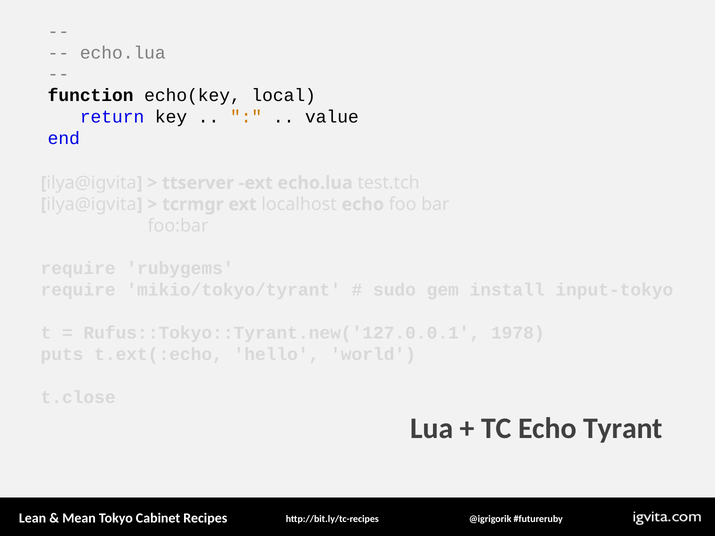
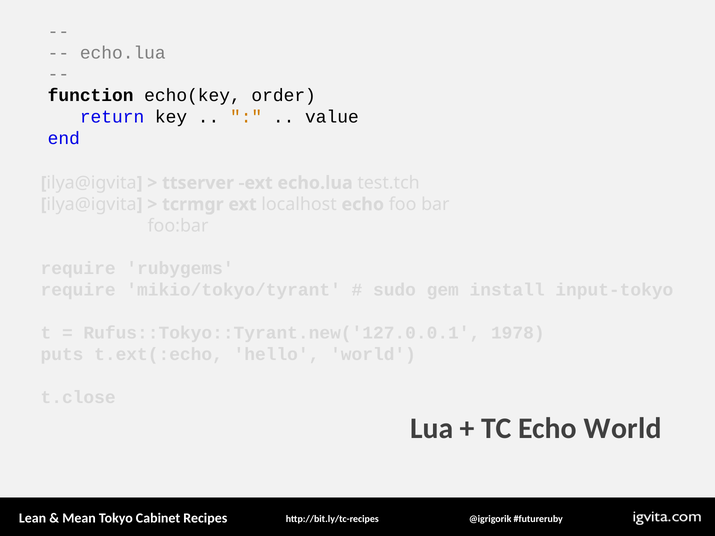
local: local -> order
Echo Tyrant: Tyrant -> World
